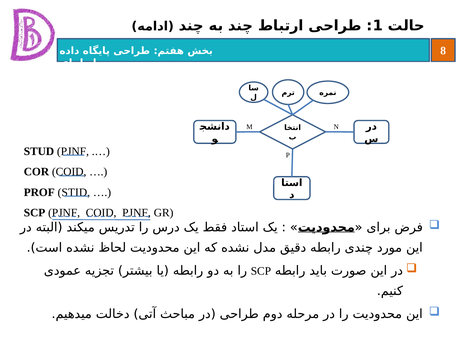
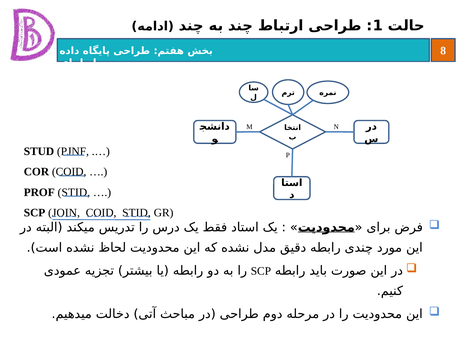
SCP PJNF: PJNF -> JOIN
COID PJNF: PJNF -> STID
